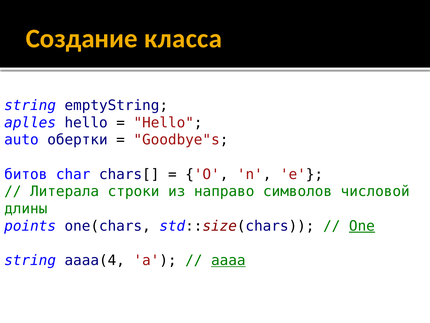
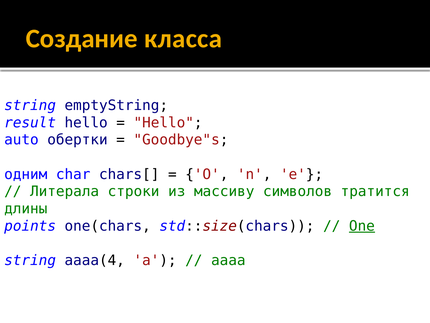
aplles: aplles -> result
битов: битов -> одним
направо: направо -> массиву
числовой: числовой -> тратится
aaaa underline: present -> none
